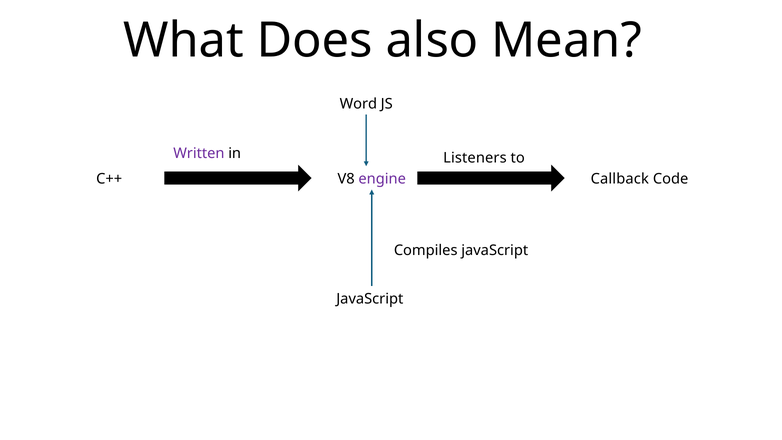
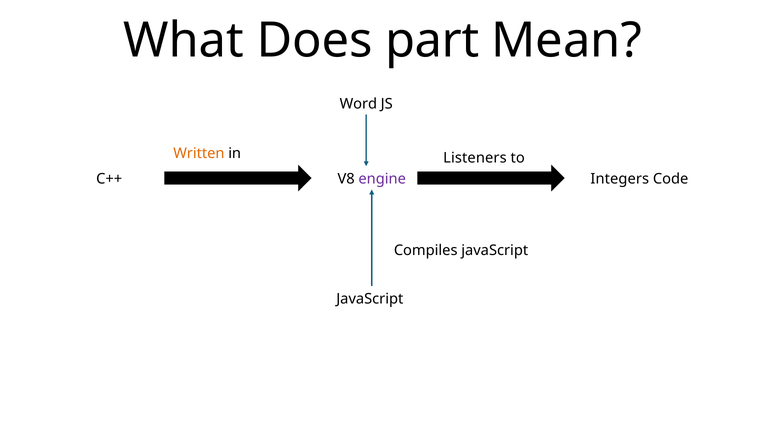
also: also -> part
Written colour: purple -> orange
Callback: Callback -> Integers
